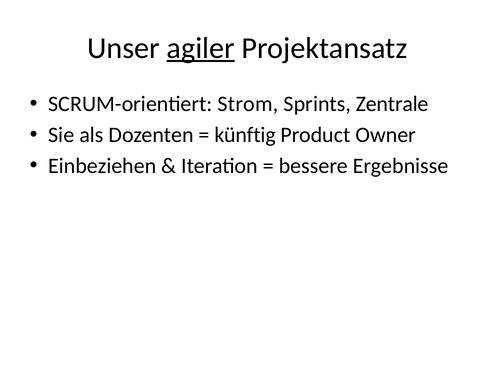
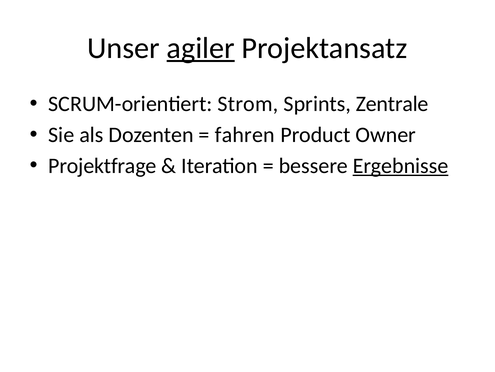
künftig: künftig -> fahren
Einbeziehen: Einbeziehen -> Projektfrage
Ergebnisse underline: none -> present
